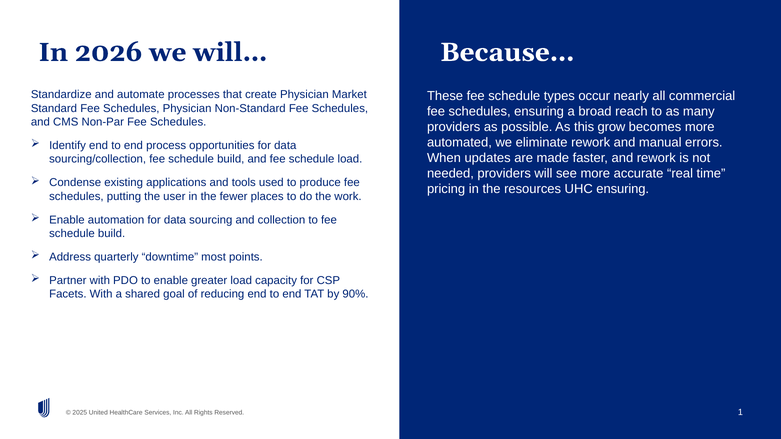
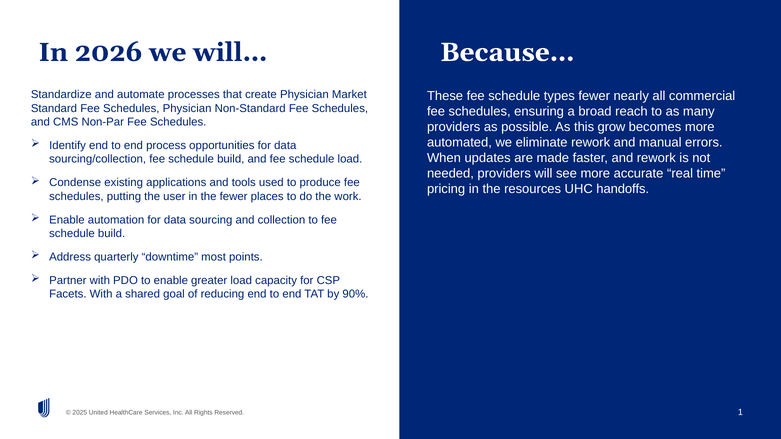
types occur: occur -> fewer
UHC ensuring: ensuring -> handoffs
